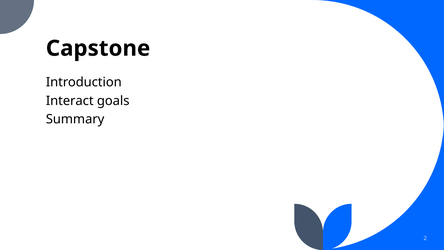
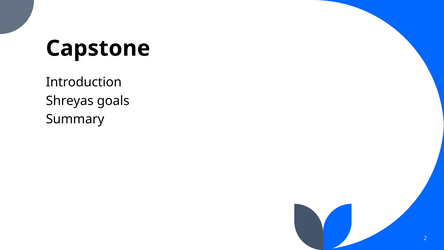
Interact: Interact -> Shreyas
